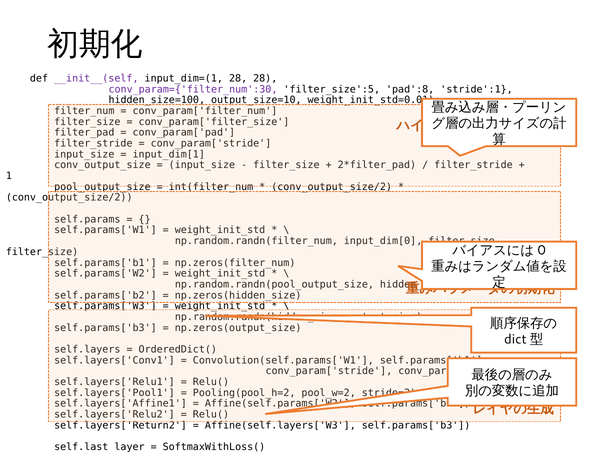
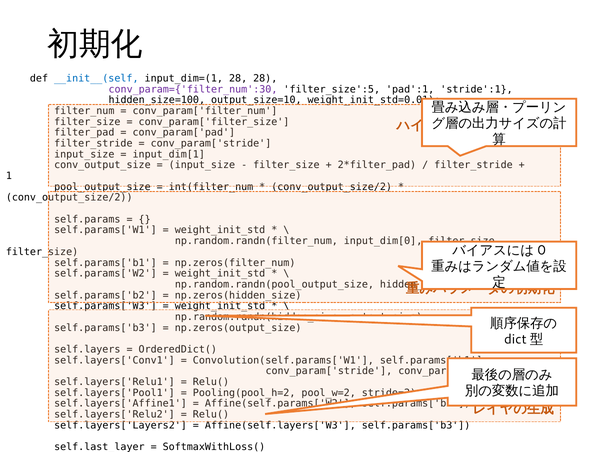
__init__(self colour: purple -> blue
pad':8: pad':8 -> pad':1
self.layers['Return2: self.layers['Return2 -> self.layers['Layers2
